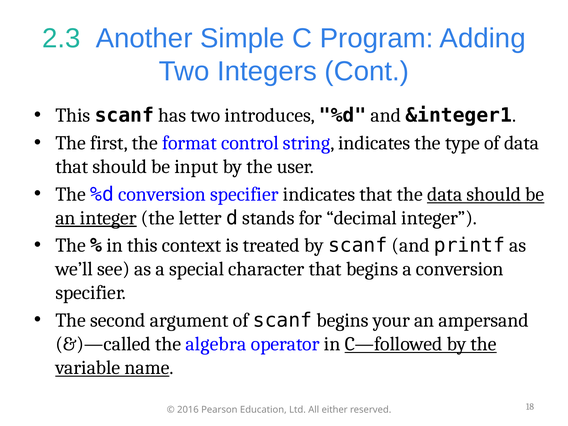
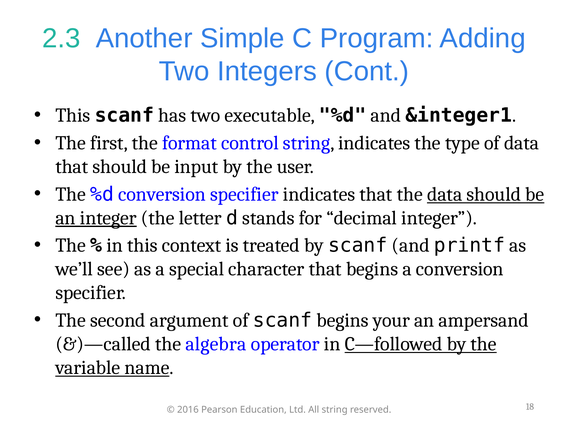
introduces: introduces -> executable
All either: either -> string
